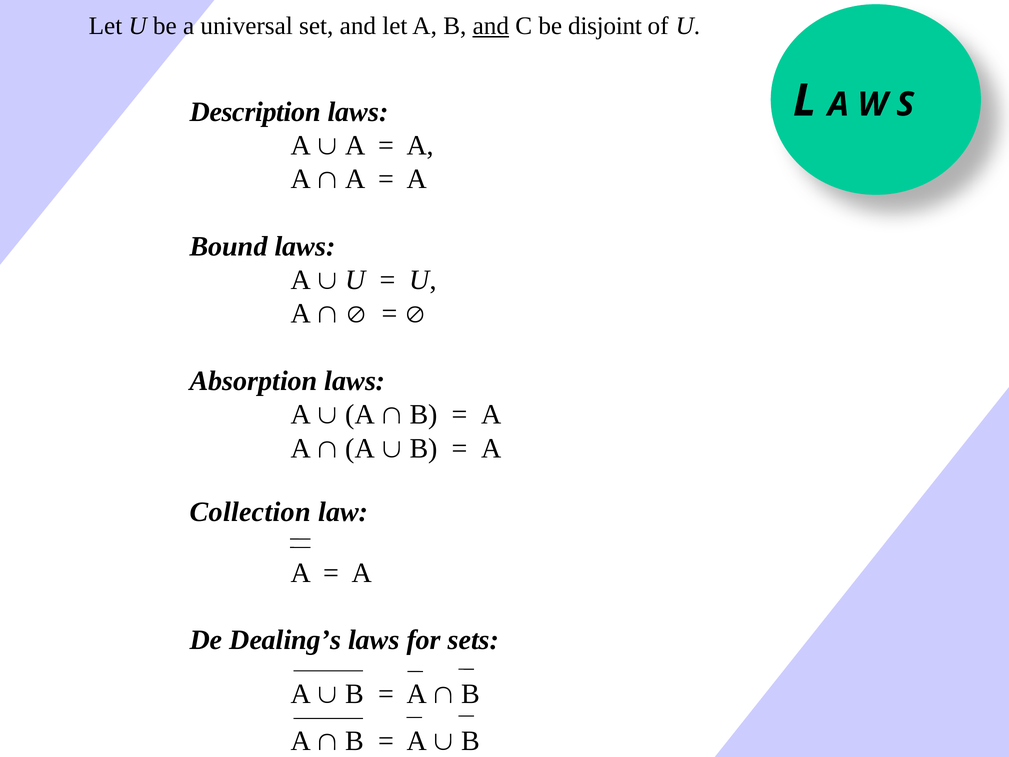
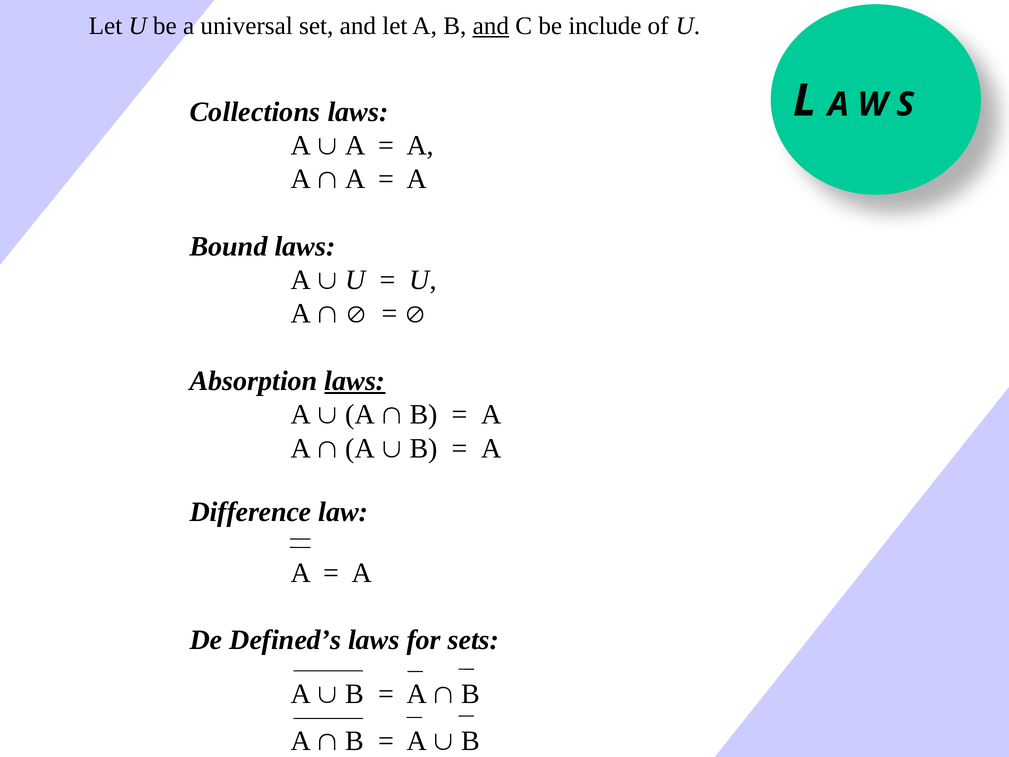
disjoint: disjoint -> include
Description: Description -> Collections
laws at (355, 381) underline: none -> present
Collection: Collection -> Difference
Dealing’s: Dealing’s -> Defined’s
